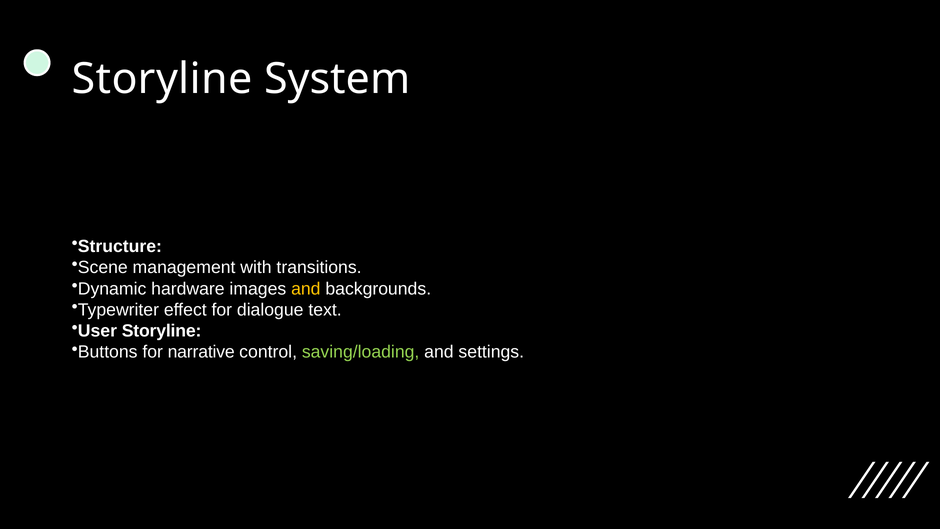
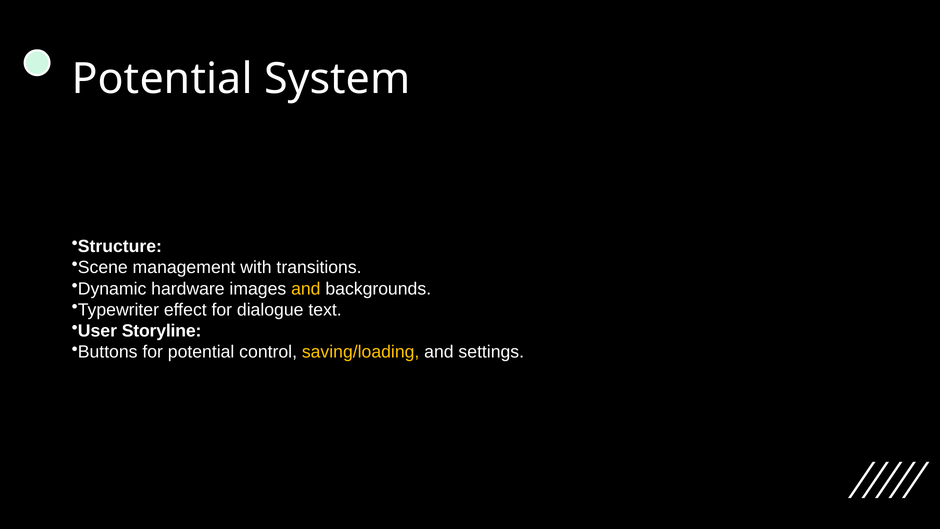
Storyline at (162, 79): Storyline -> Potential
for narrative: narrative -> potential
saving/loading colour: light green -> yellow
